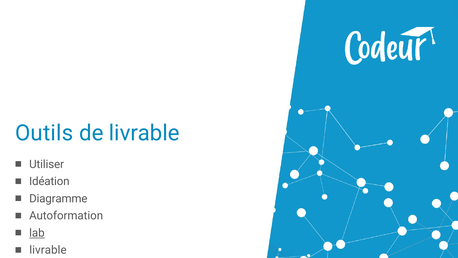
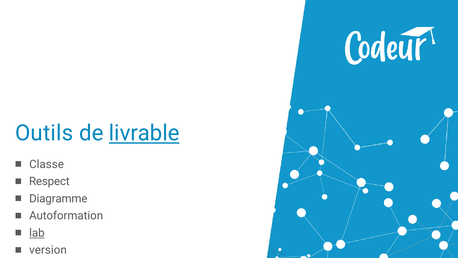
livrable at (144, 133) underline: none -> present
Utiliser: Utiliser -> Classe
Idéation: Idéation -> Respect
livrable at (48, 250): livrable -> version
